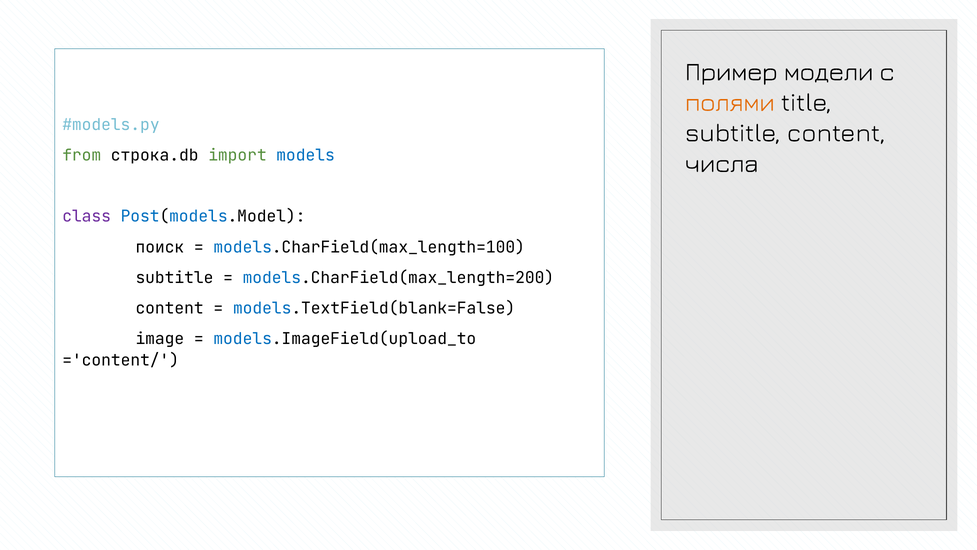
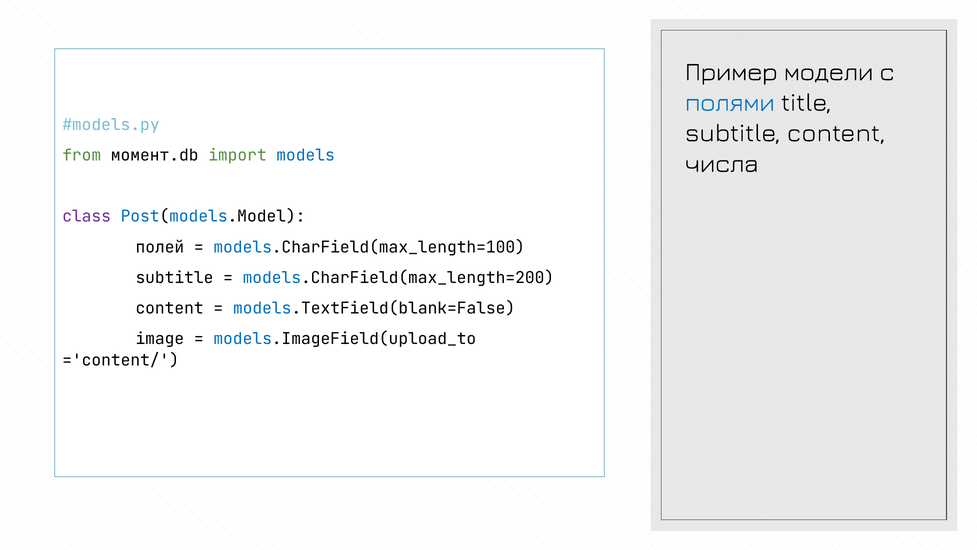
полями colour: orange -> blue
строка.db: строка.db -> момент.db
поиск: поиск -> полей
